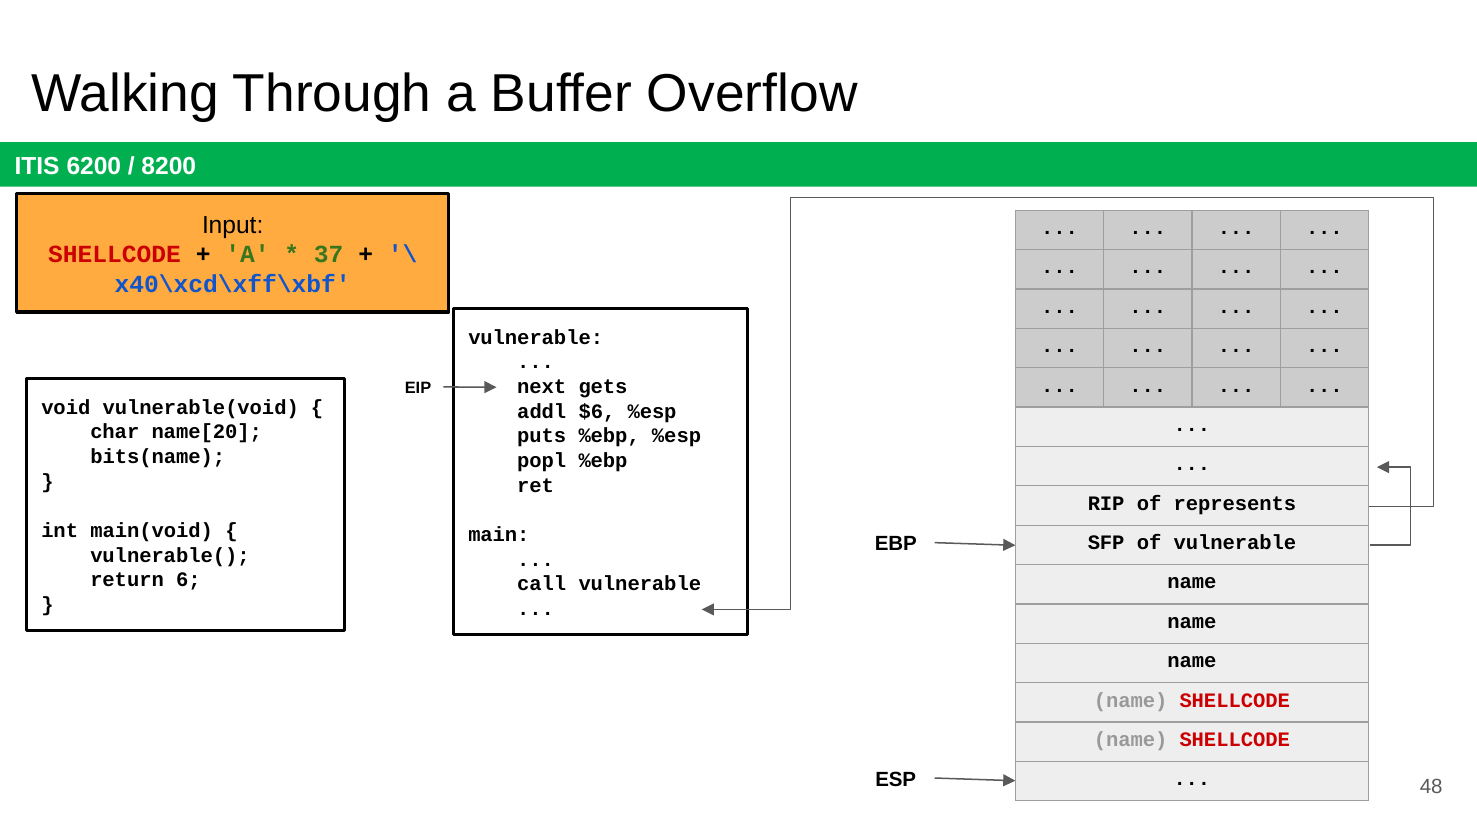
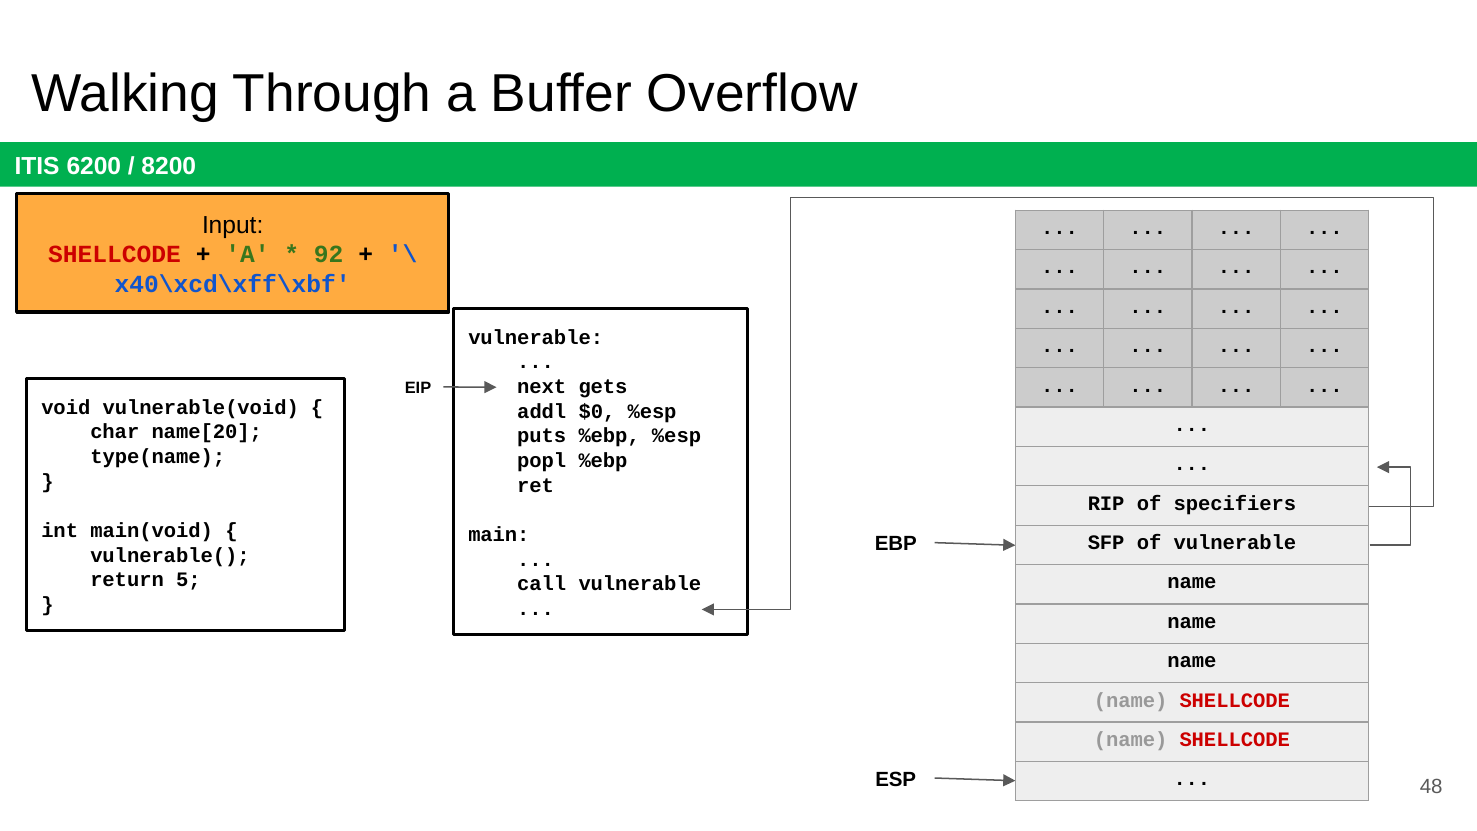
37: 37 -> 92
$6: $6 -> $0
bits(name: bits(name -> type(name
represents: represents -> specifiers
6: 6 -> 5
